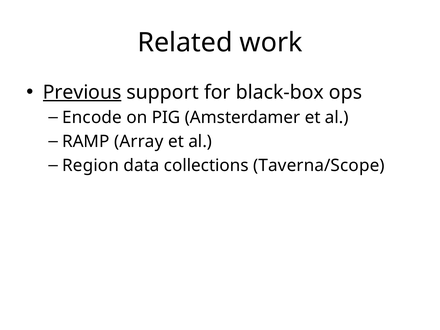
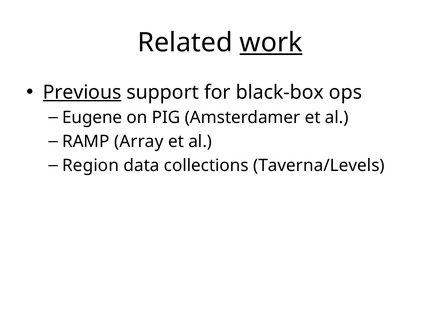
work underline: none -> present
Encode: Encode -> Eugene
Taverna/Scope: Taverna/Scope -> Taverna/Levels
